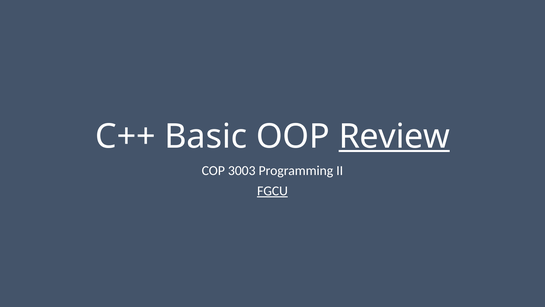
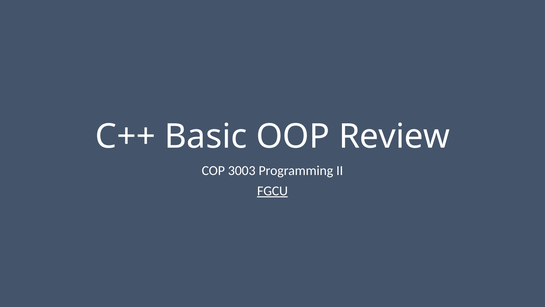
Review underline: present -> none
